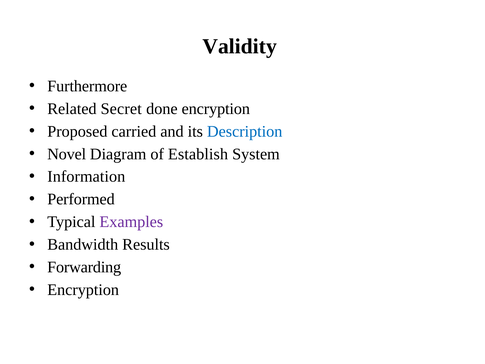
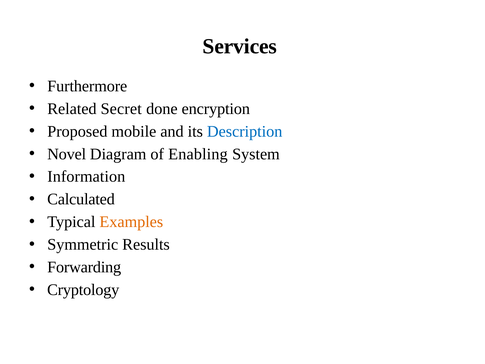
Validity: Validity -> Services
carried: carried -> mobile
Establish: Establish -> Enabling
Performed: Performed -> Calculated
Examples colour: purple -> orange
Bandwidth: Bandwidth -> Symmetric
Encryption at (83, 290): Encryption -> Cryptology
